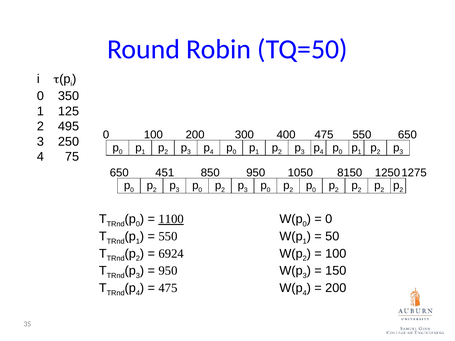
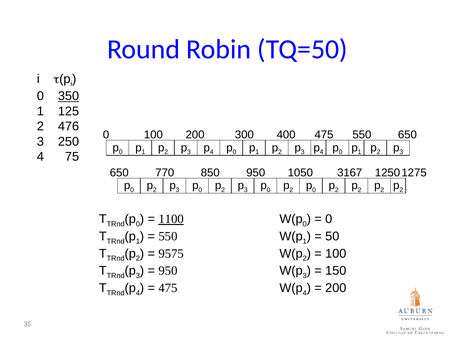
350 underline: none -> present
495: 495 -> 476
451: 451 -> 770
8150: 8150 -> 3167
6924: 6924 -> 9575
